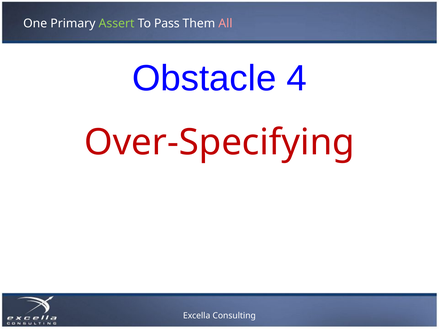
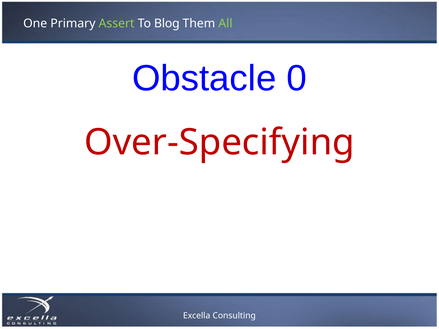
Pass: Pass -> Blog
All colour: pink -> light green
4: 4 -> 0
